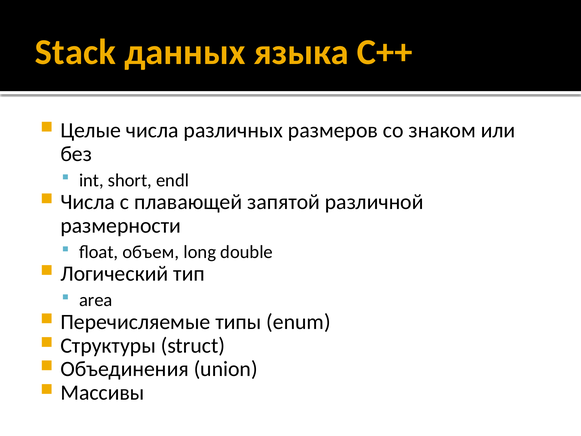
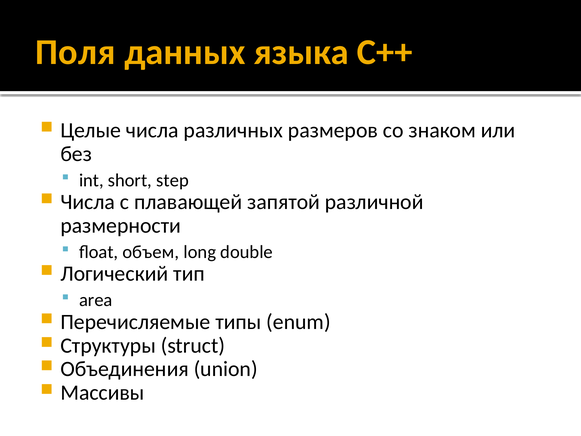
Stack: Stack -> Поля
endl: endl -> step
